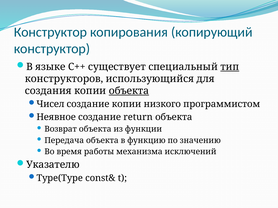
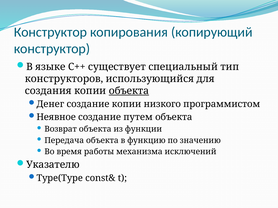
тип underline: present -> none
Чисел: Чисел -> Денег
return: return -> путем
